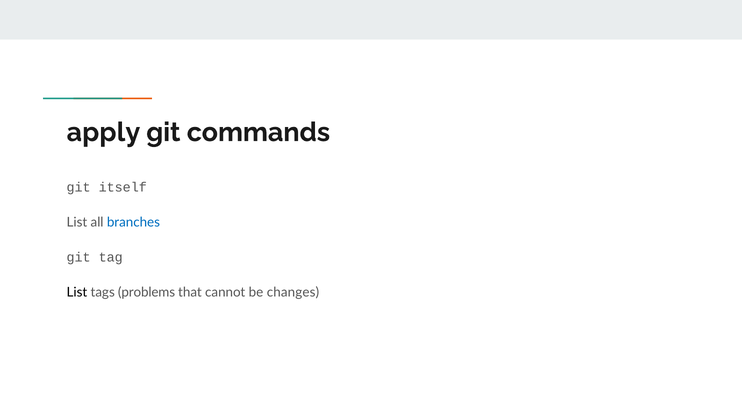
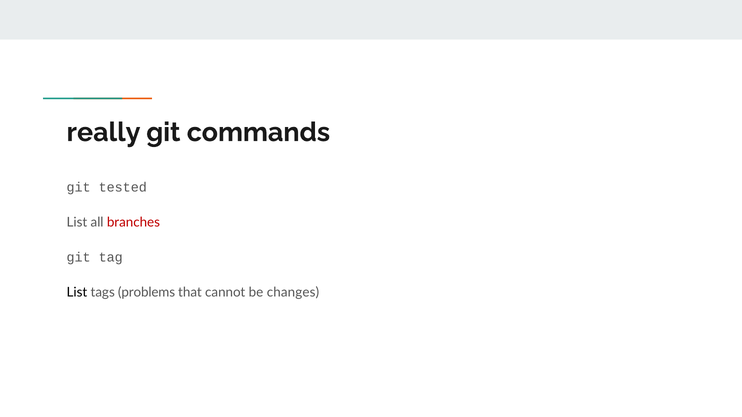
apply: apply -> really
itself: itself -> tested
branches colour: blue -> red
